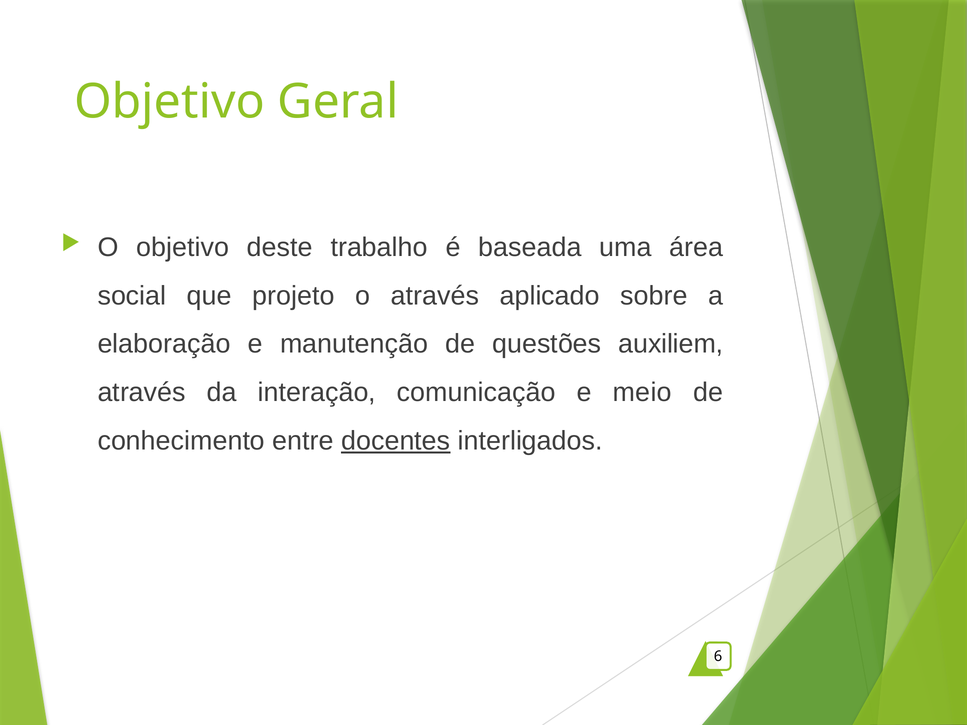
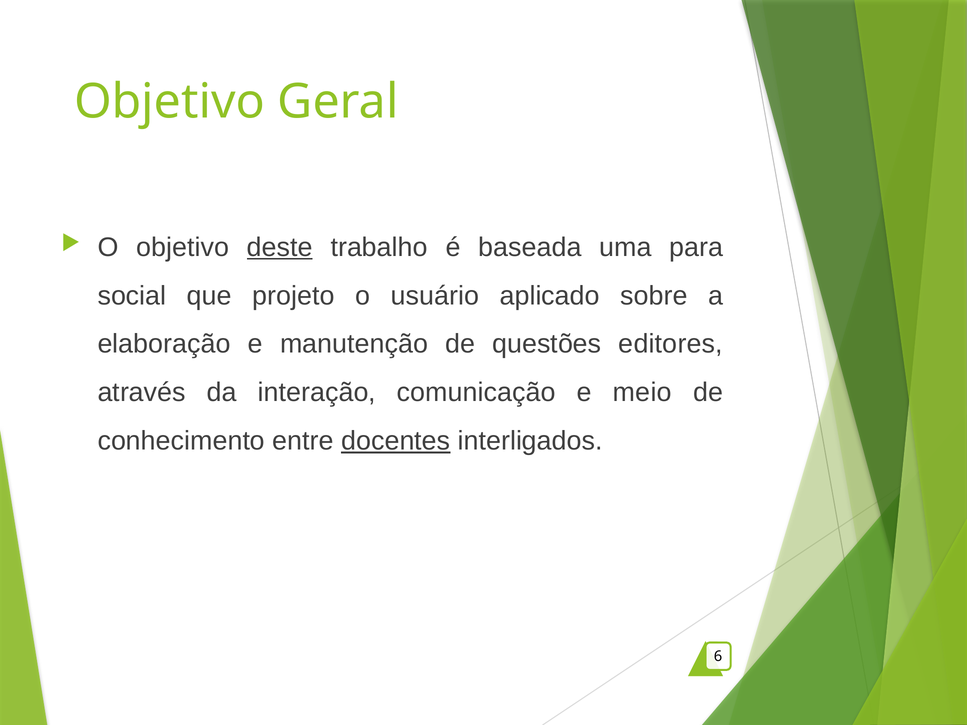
deste underline: none -> present
área: área -> para
o através: através -> usuário
auxiliem: auxiliem -> editores
